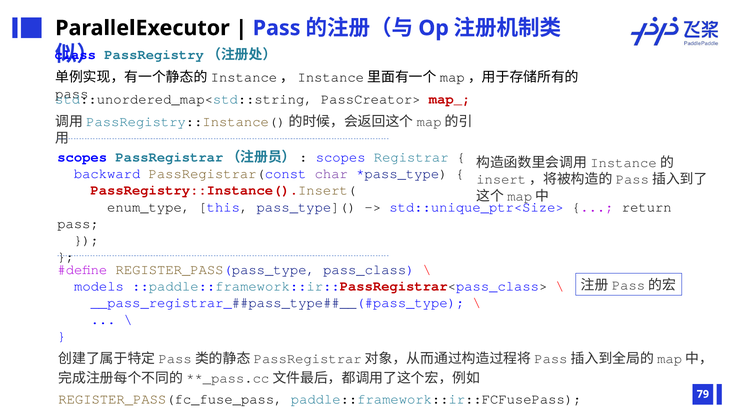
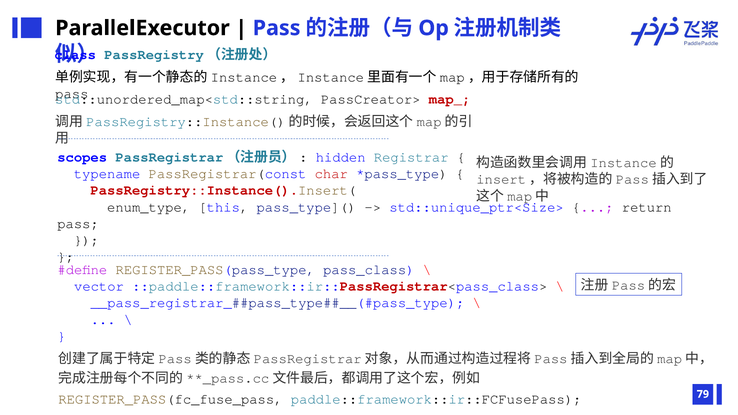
scopes at (341, 157): scopes -> hidden
backward: backward -> typename
char colour: purple -> red
models: models -> vector
